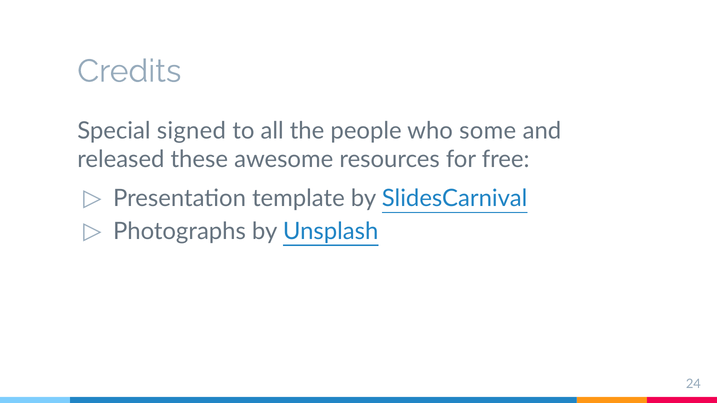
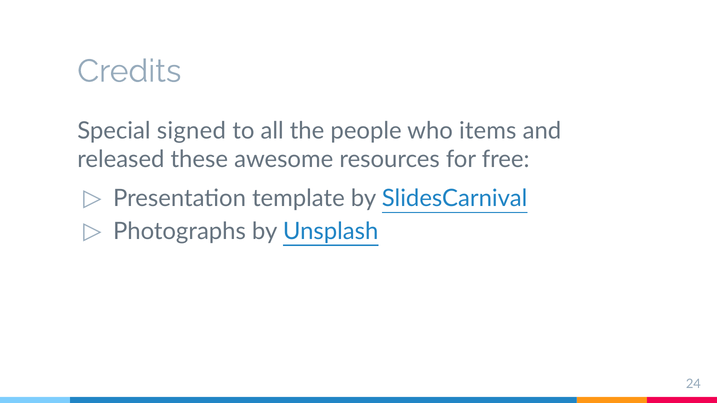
some: some -> items
